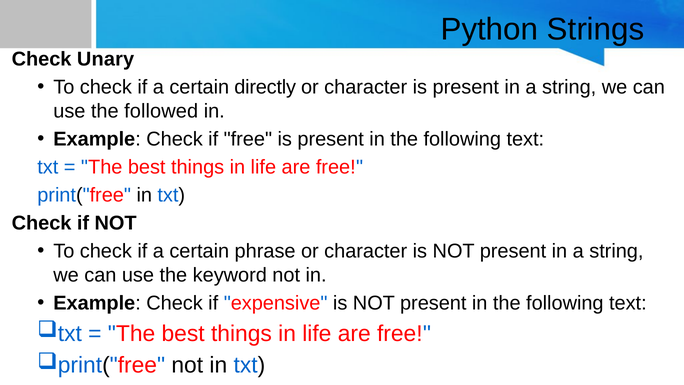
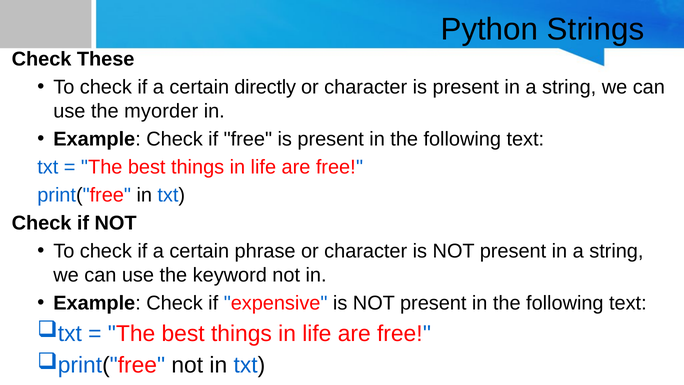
Unary: Unary -> These
followed: followed -> myorder
